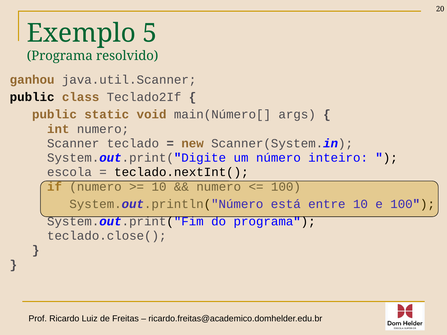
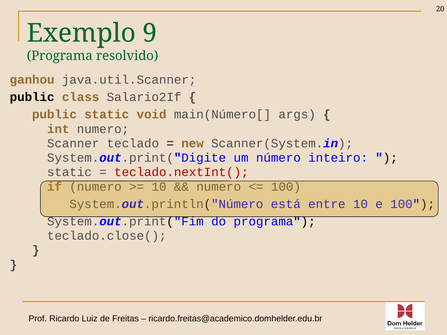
5: 5 -> 9
Teclado2If: Teclado2If -> Salario2If
escola at (69, 172): escola -> static
teclado.nextInt( colour: black -> red
